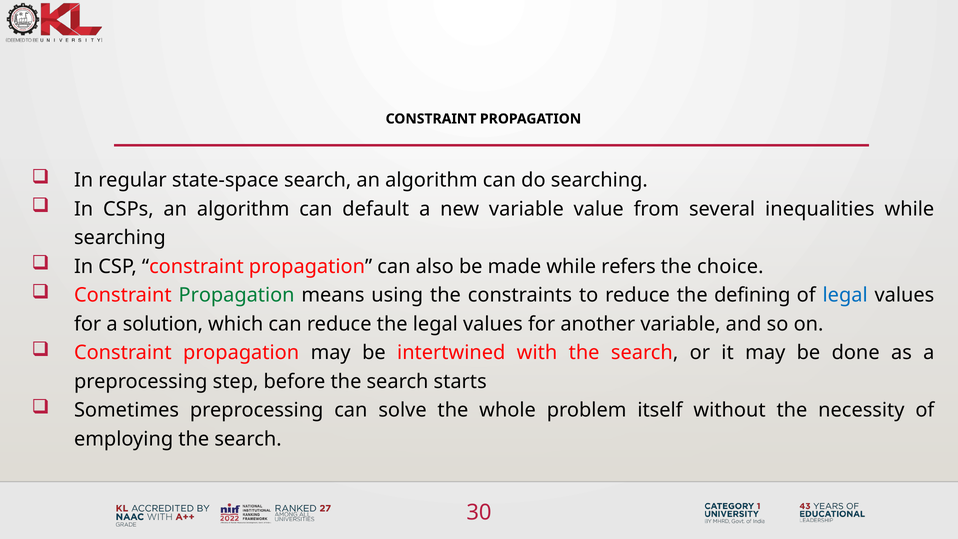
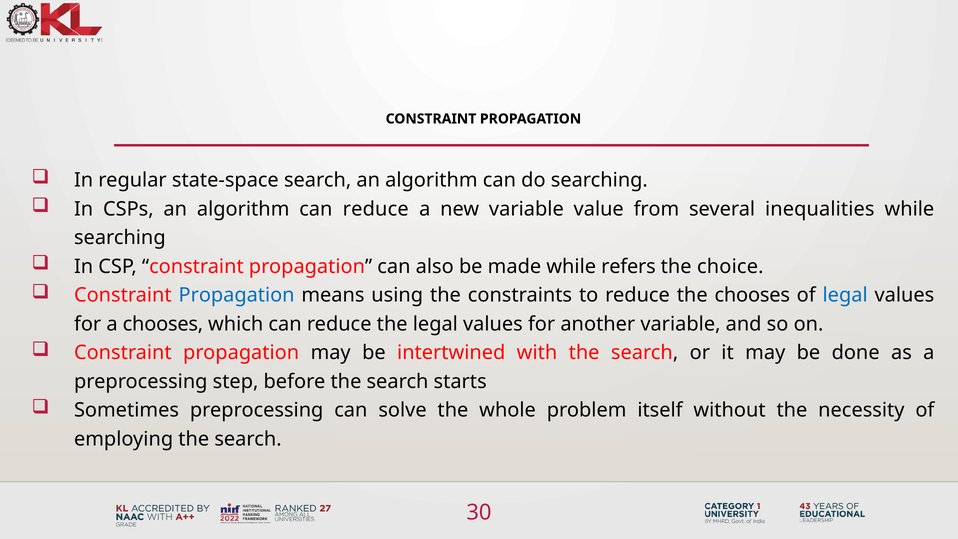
algorithm can default: default -> reduce
Propagation at (237, 295) colour: green -> blue
the defining: defining -> chooses
a solution: solution -> chooses
